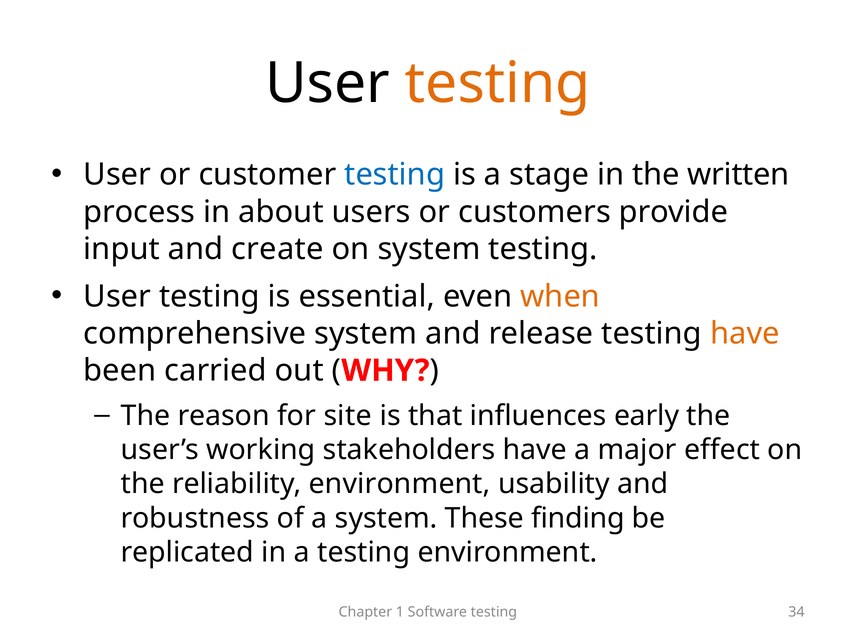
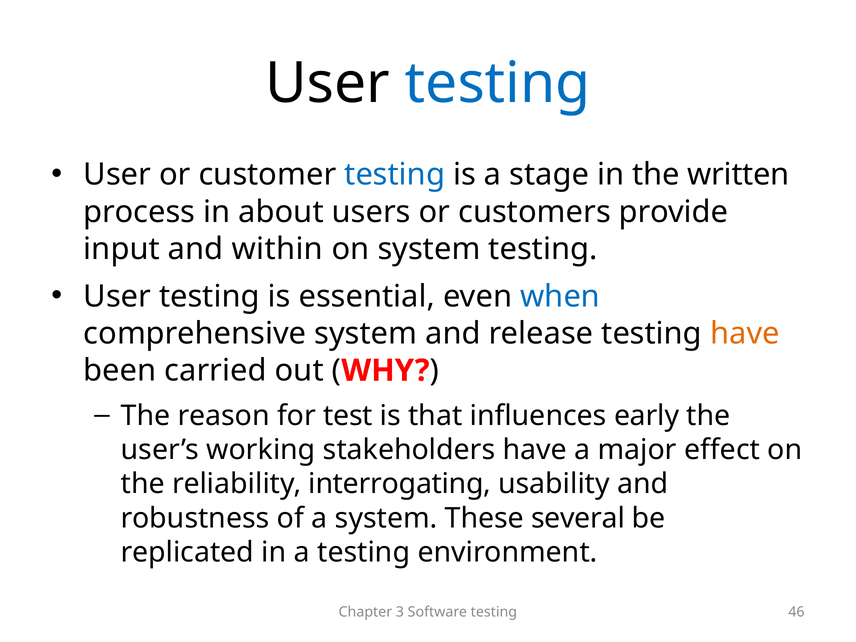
testing at (498, 83) colour: orange -> blue
create: create -> within
when colour: orange -> blue
site: site -> test
reliability environment: environment -> interrogating
finding: finding -> several
1: 1 -> 3
34: 34 -> 46
